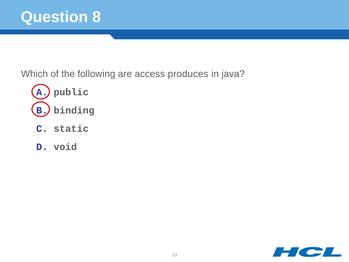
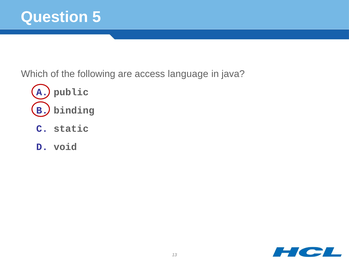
8: 8 -> 5
produces: produces -> language
